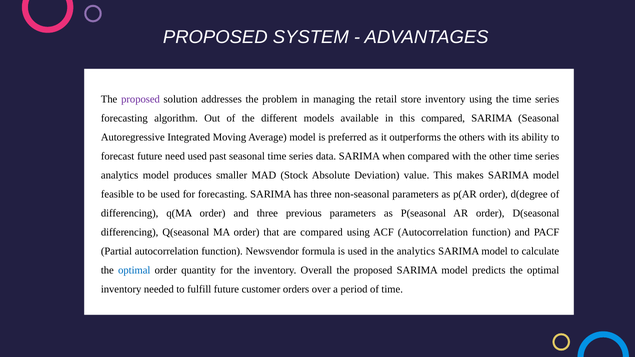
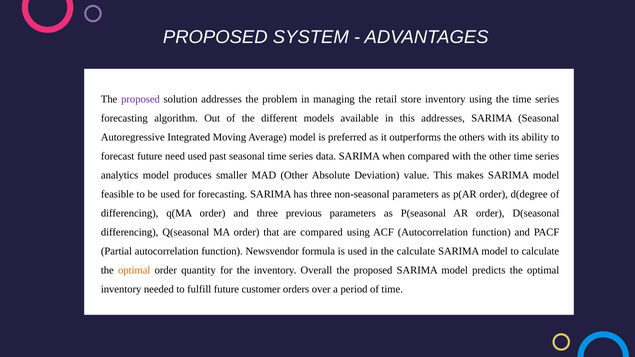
this compared: compared -> addresses
MAD Stock: Stock -> Other
the analytics: analytics -> calculate
optimal at (134, 271) colour: blue -> orange
